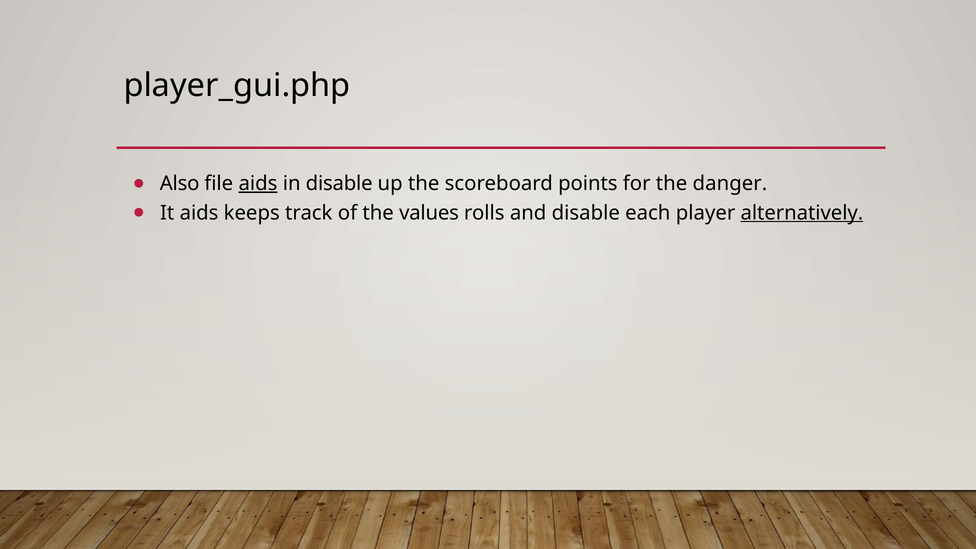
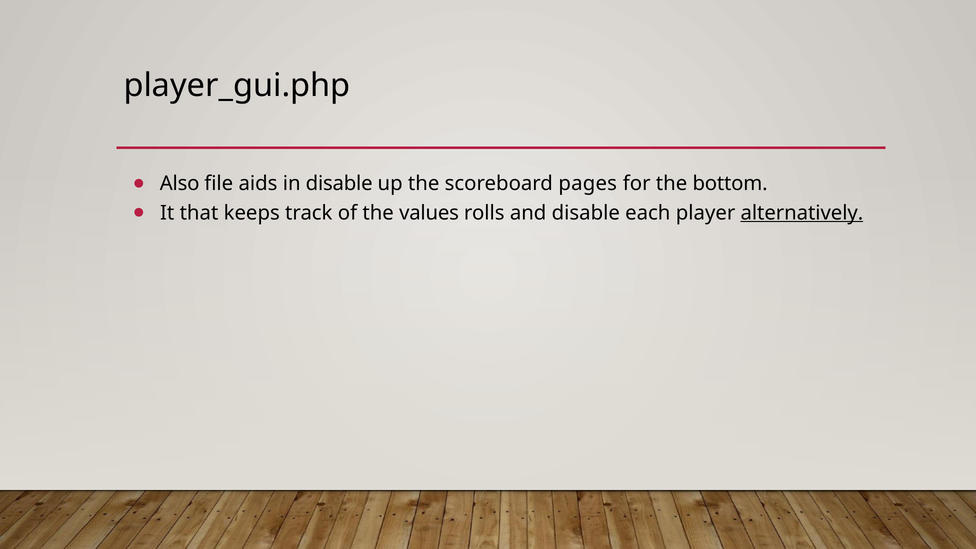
aids at (258, 184) underline: present -> none
points: points -> pages
danger: danger -> bottom
It aids: aids -> that
